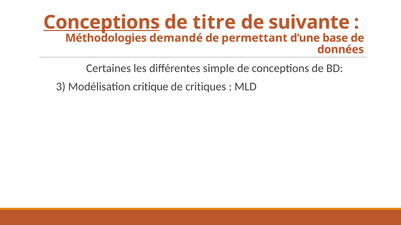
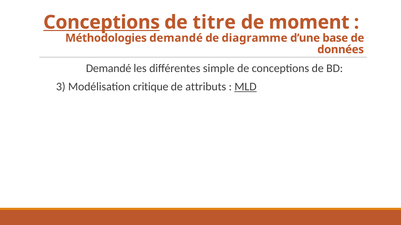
suivante: suivante -> moment
permettant: permettant -> diagramme
Certaines at (109, 68): Certaines -> Demandé
critiques: critiques -> attributs
MLD underline: none -> present
